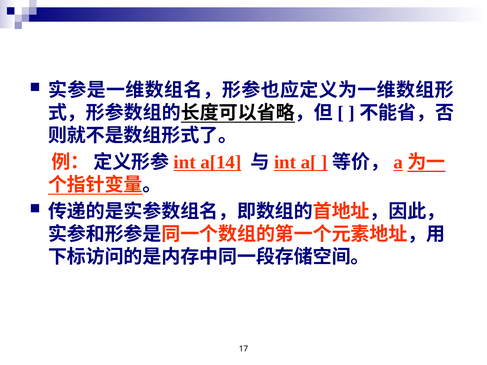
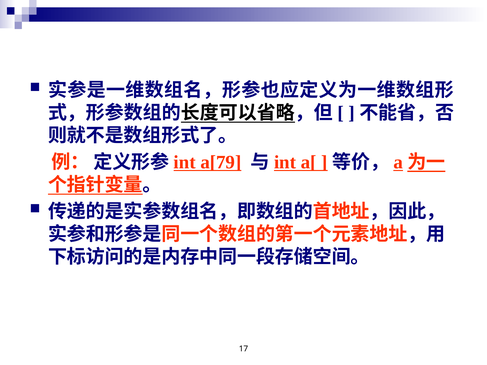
a[14: a[14 -> a[79
